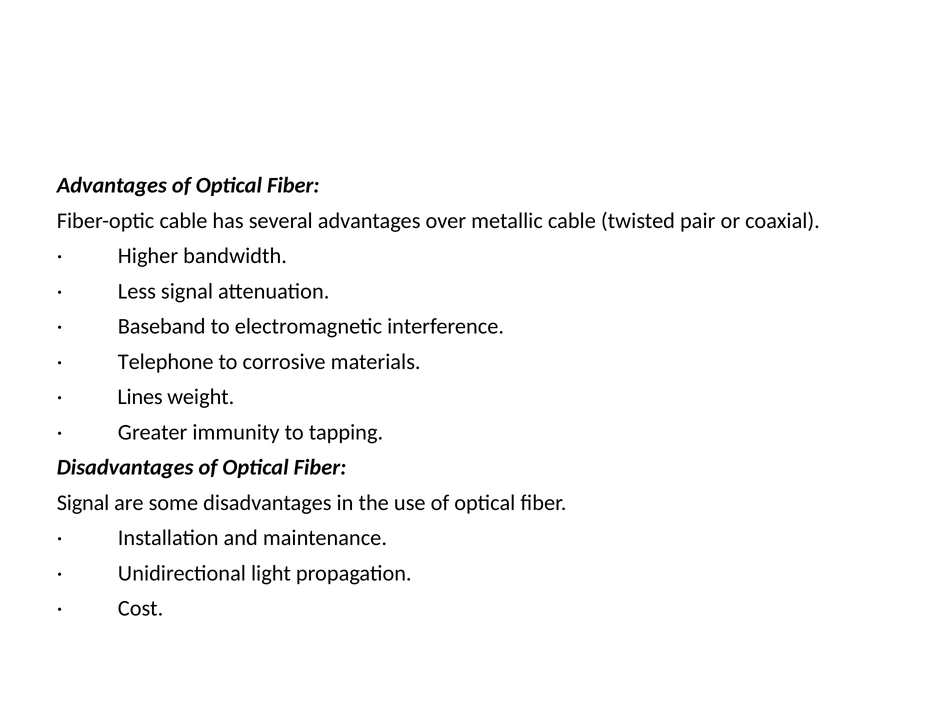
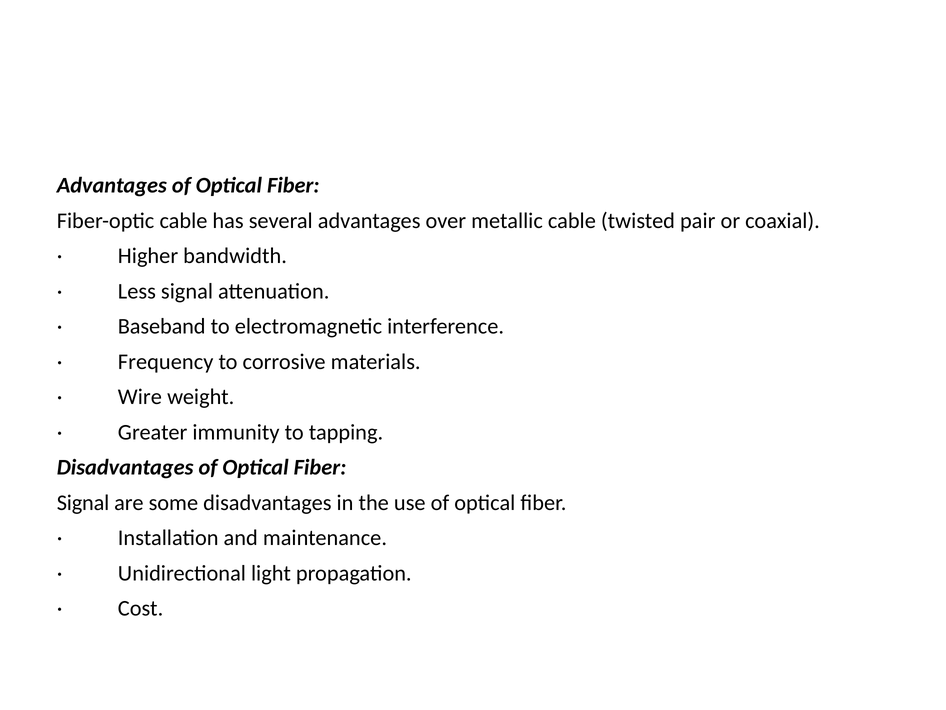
Telephone: Telephone -> Frequency
Lines: Lines -> Wire
